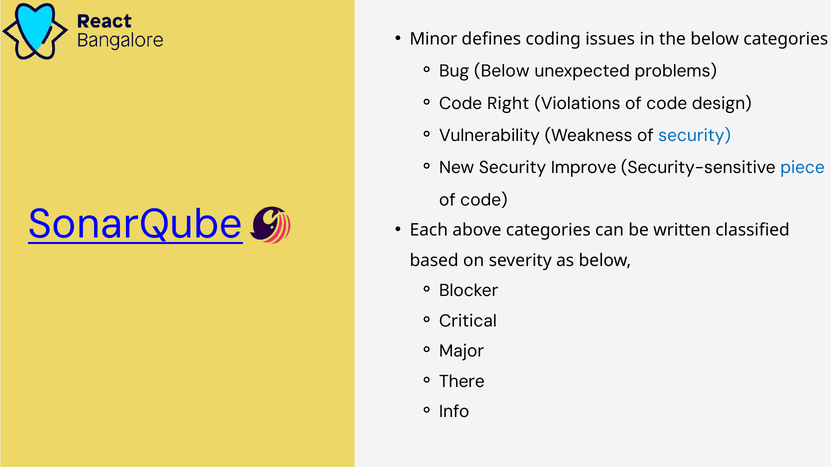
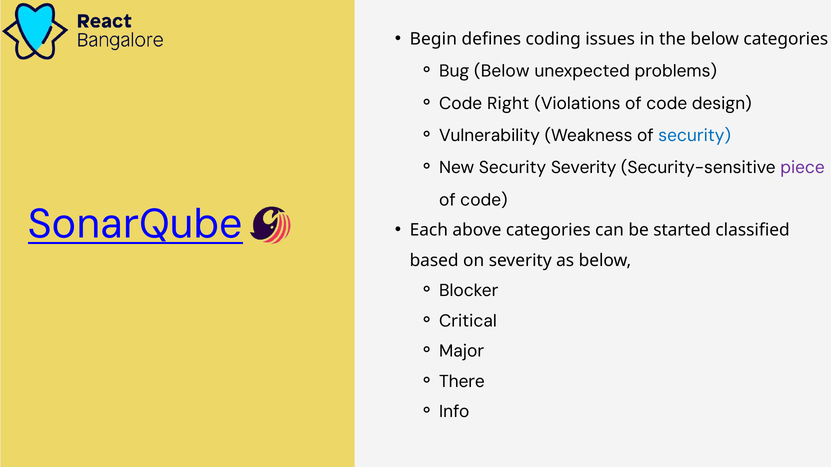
Minor: Minor -> Begin
Security Improve: Improve -> Severity
piece colour: blue -> purple
written: written -> started
